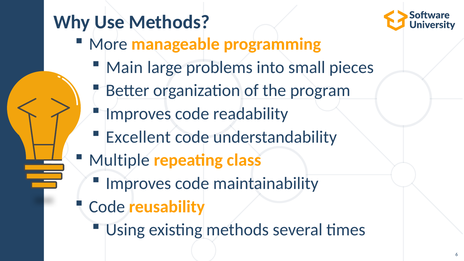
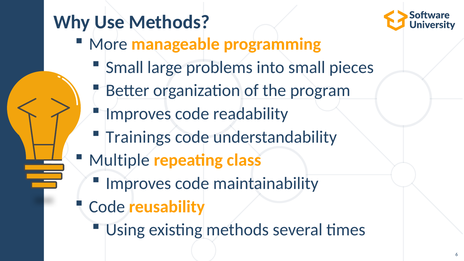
Main at (124, 67): Main -> Small
Excellent: Excellent -> Trainings
